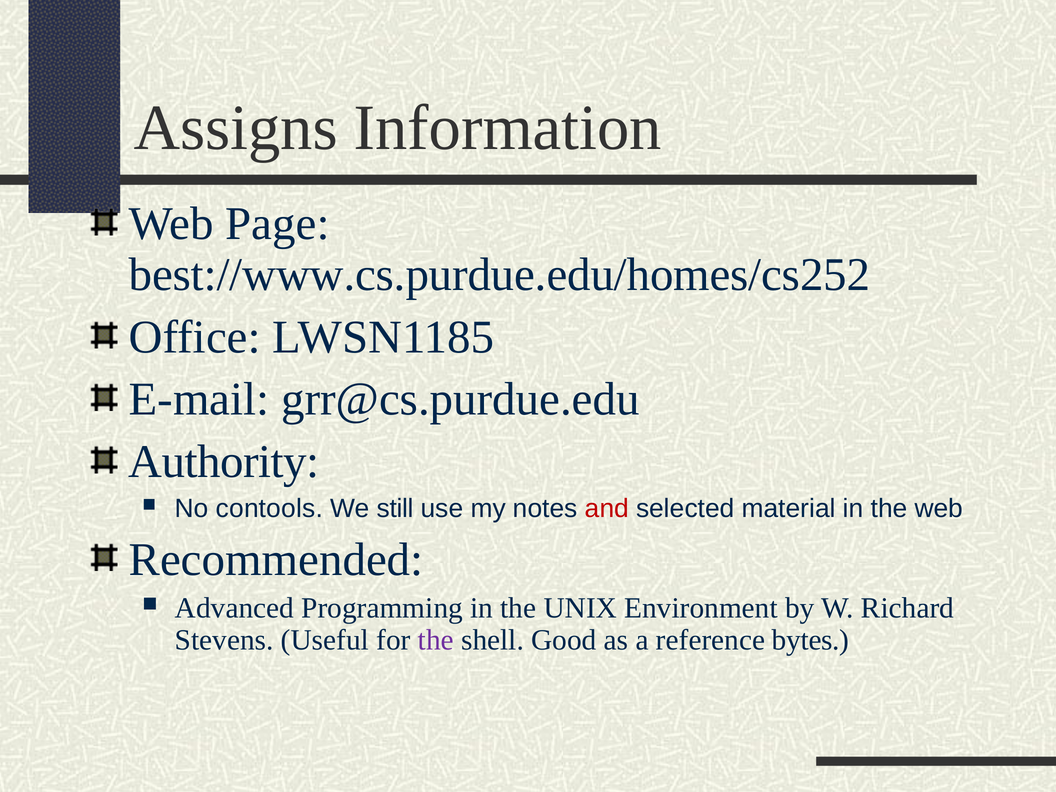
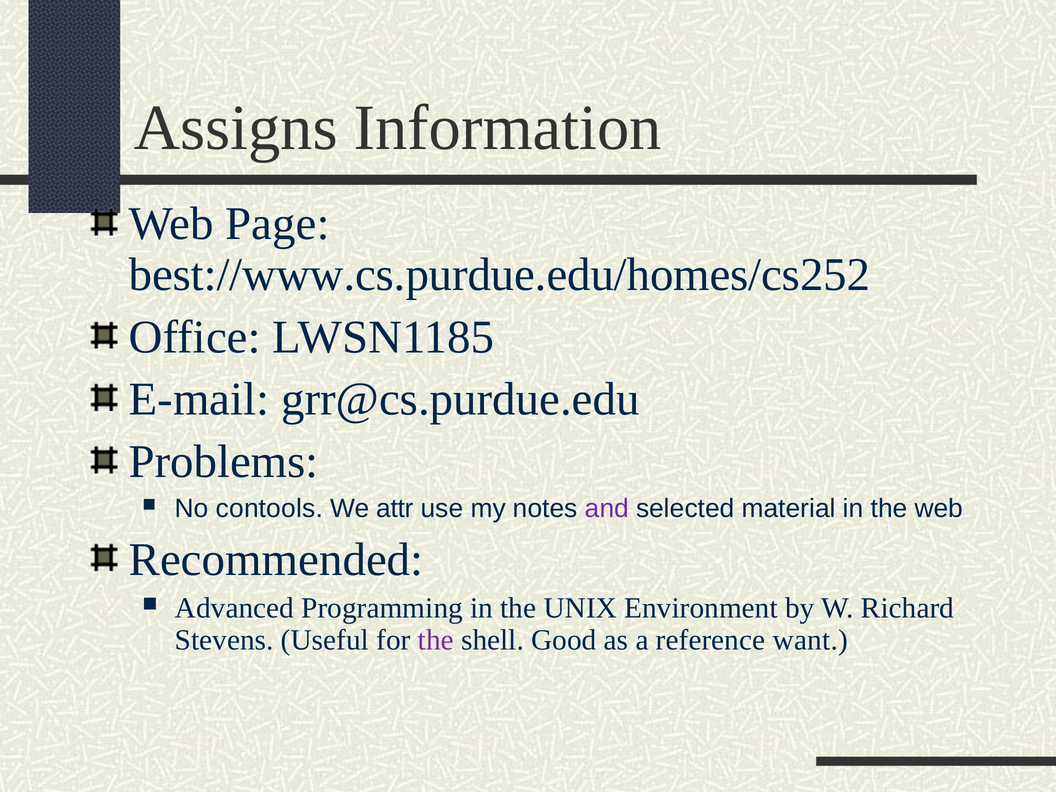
Authority: Authority -> Problems
still: still -> attr
and colour: red -> purple
bytes: bytes -> want
